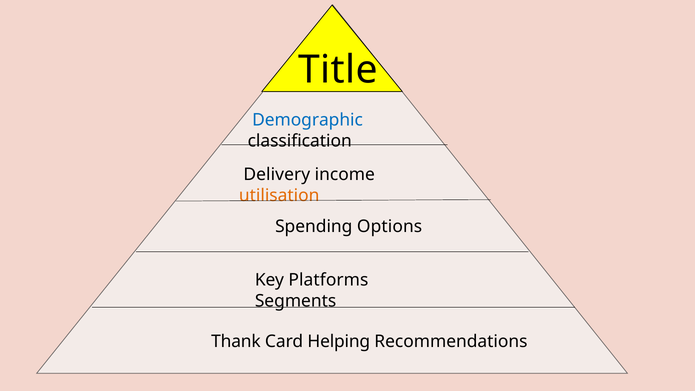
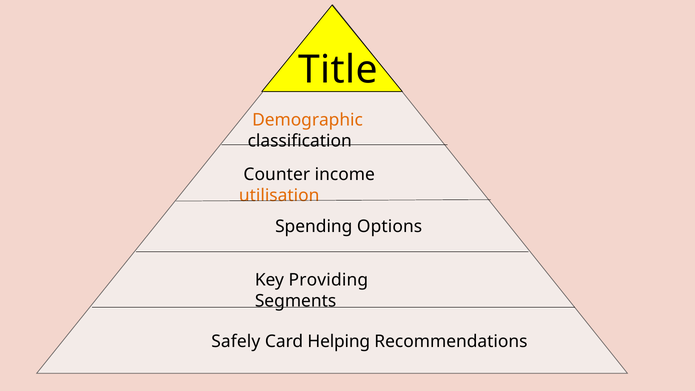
Demographic colour: blue -> orange
Delivery: Delivery -> Counter
Platforms: Platforms -> Providing
Thank: Thank -> Safely
